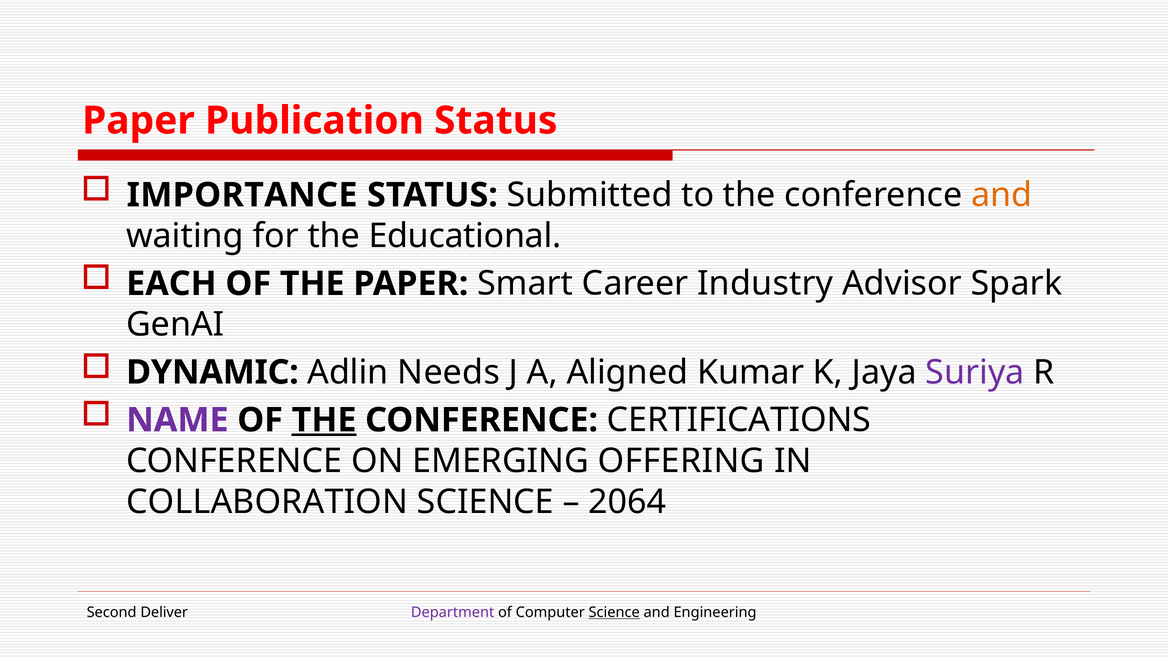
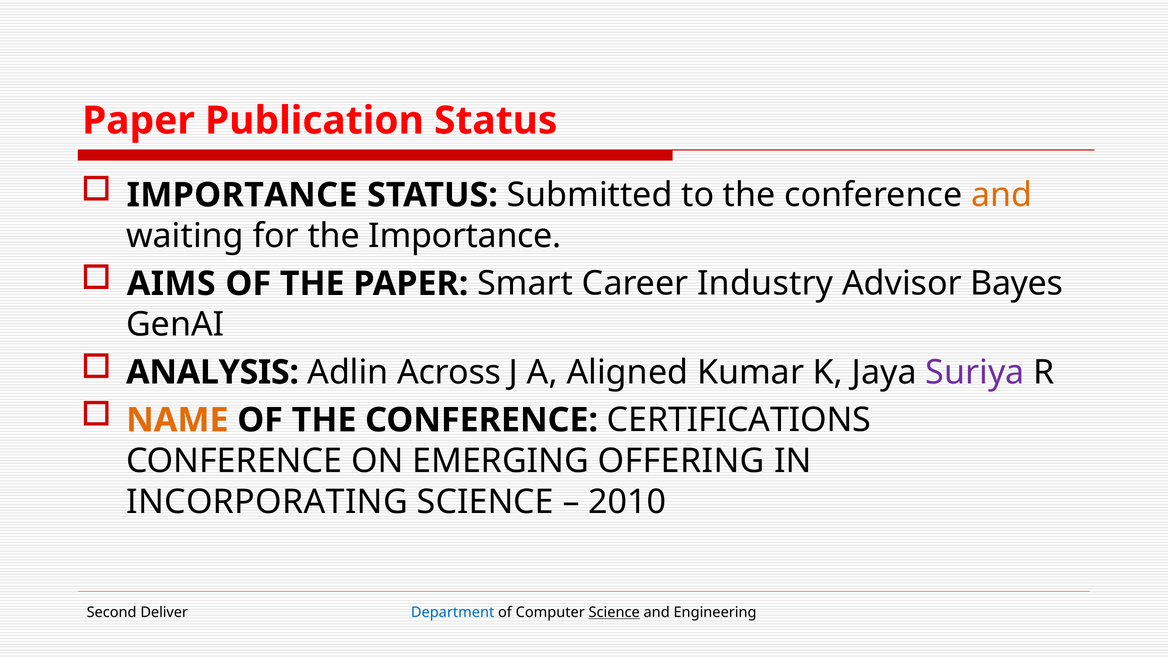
the Educational: Educational -> Importance
EACH: EACH -> AIMS
Spark: Spark -> Bayes
DYNAMIC: DYNAMIC -> ANALYSIS
Needs: Needs -> Across
NAME colour: purple -> orange
THE at (324, 420) underline: present -> none
COLLABORATION: COLLABORATION -> INCORPORATING
2064: 2064 -> 2010
Department colour: purple -> blue
